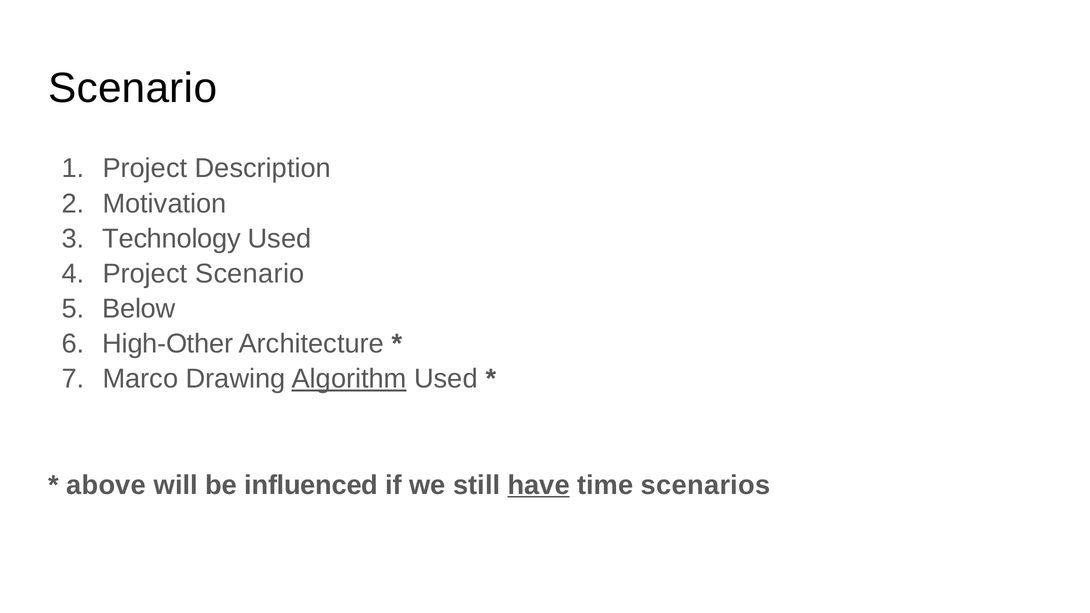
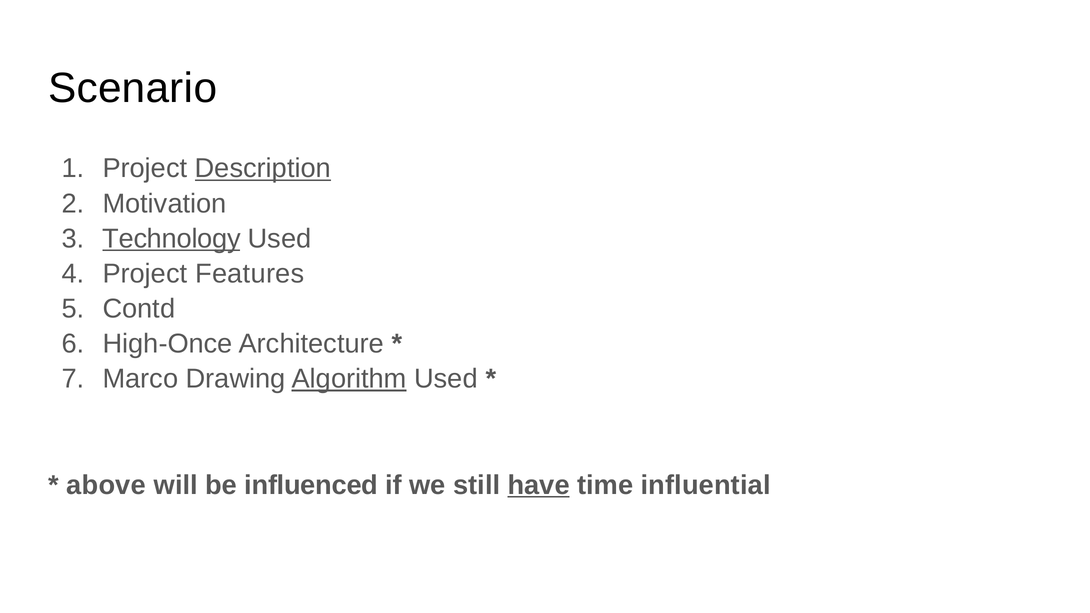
Description underline: none -> present
Technology underline: none -> present
Project Scenario: Scenario -> Features
Below: Below -> Contd
High-Other: High-Other -> High-Once
scenarios: scenarios -> influential
